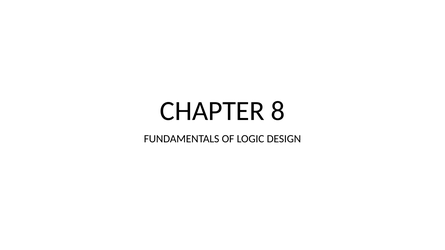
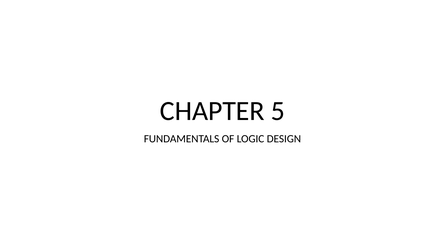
8: 8 -> 5
